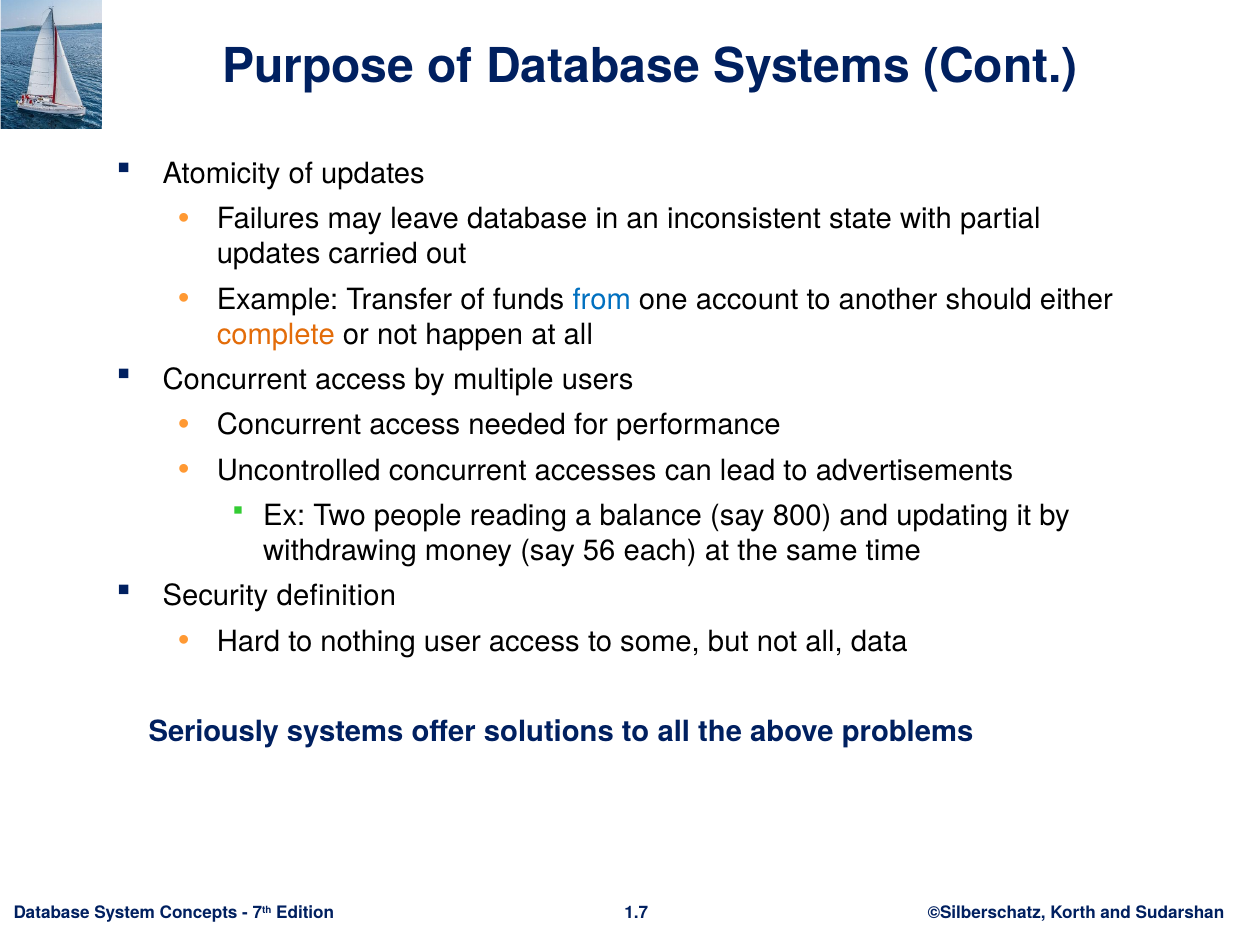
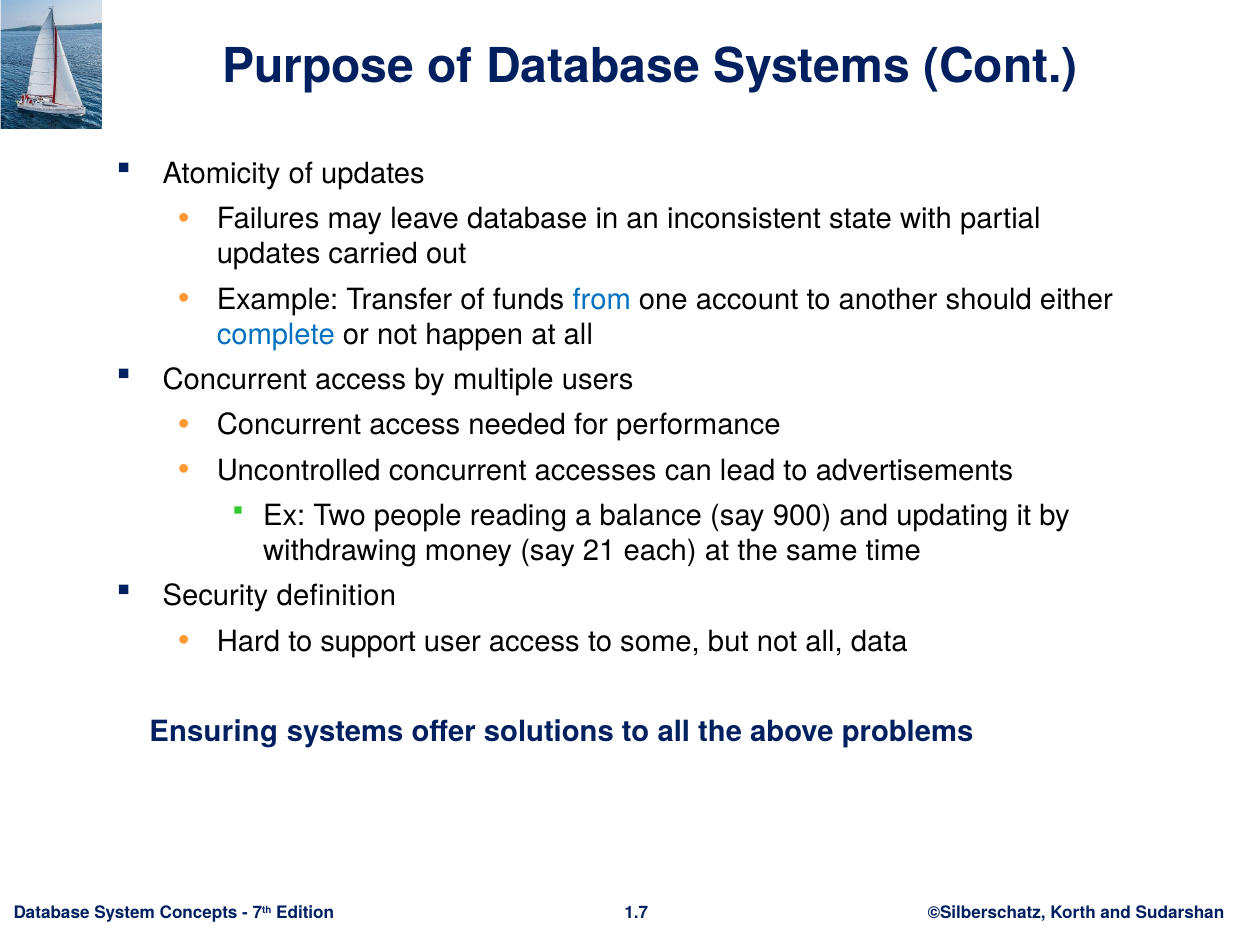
complete colour: orange -> blue
800: 800 -> 900
56: 56 -> 21
nothing: nothing -> support
Seriously: Seriously -> Ensuring
